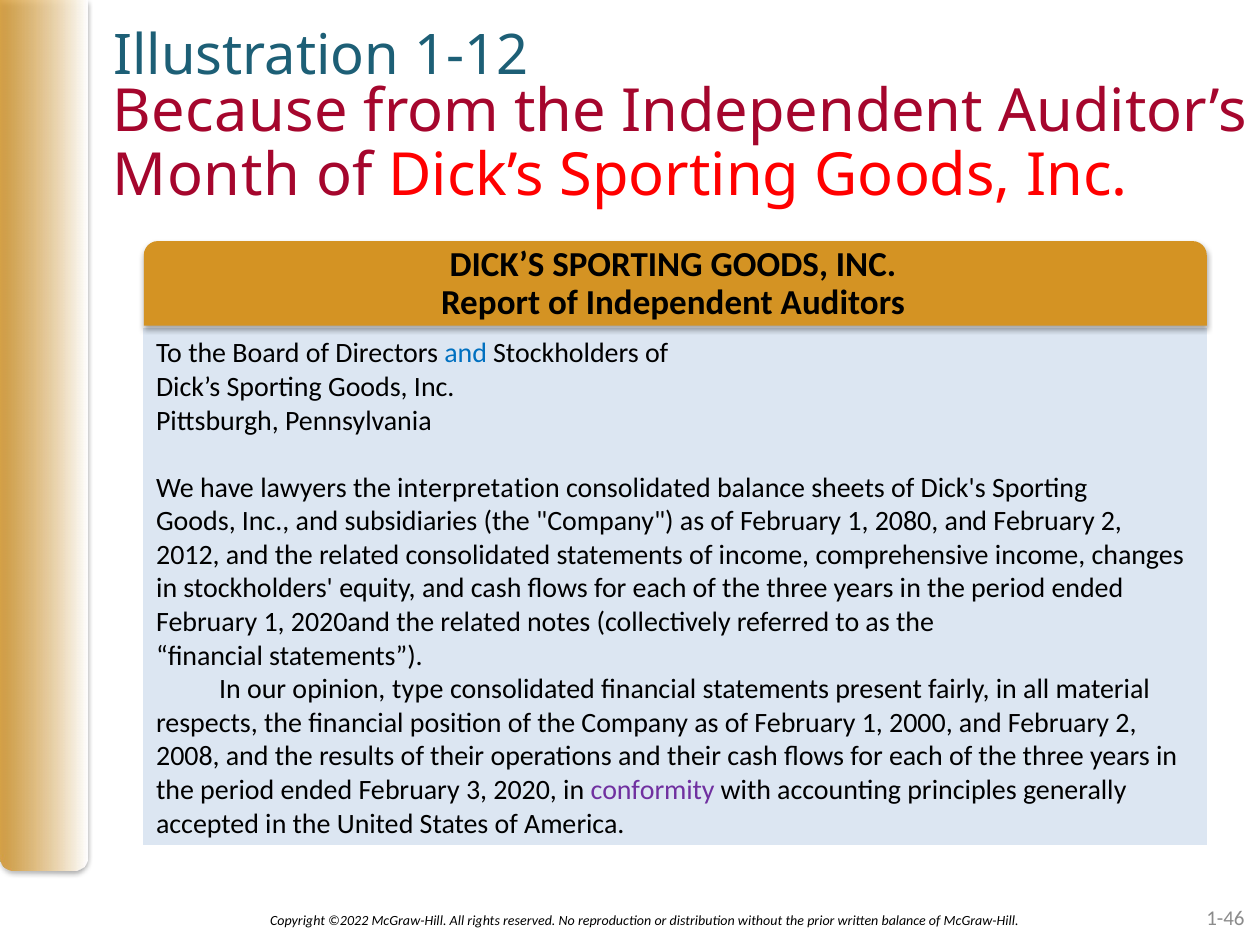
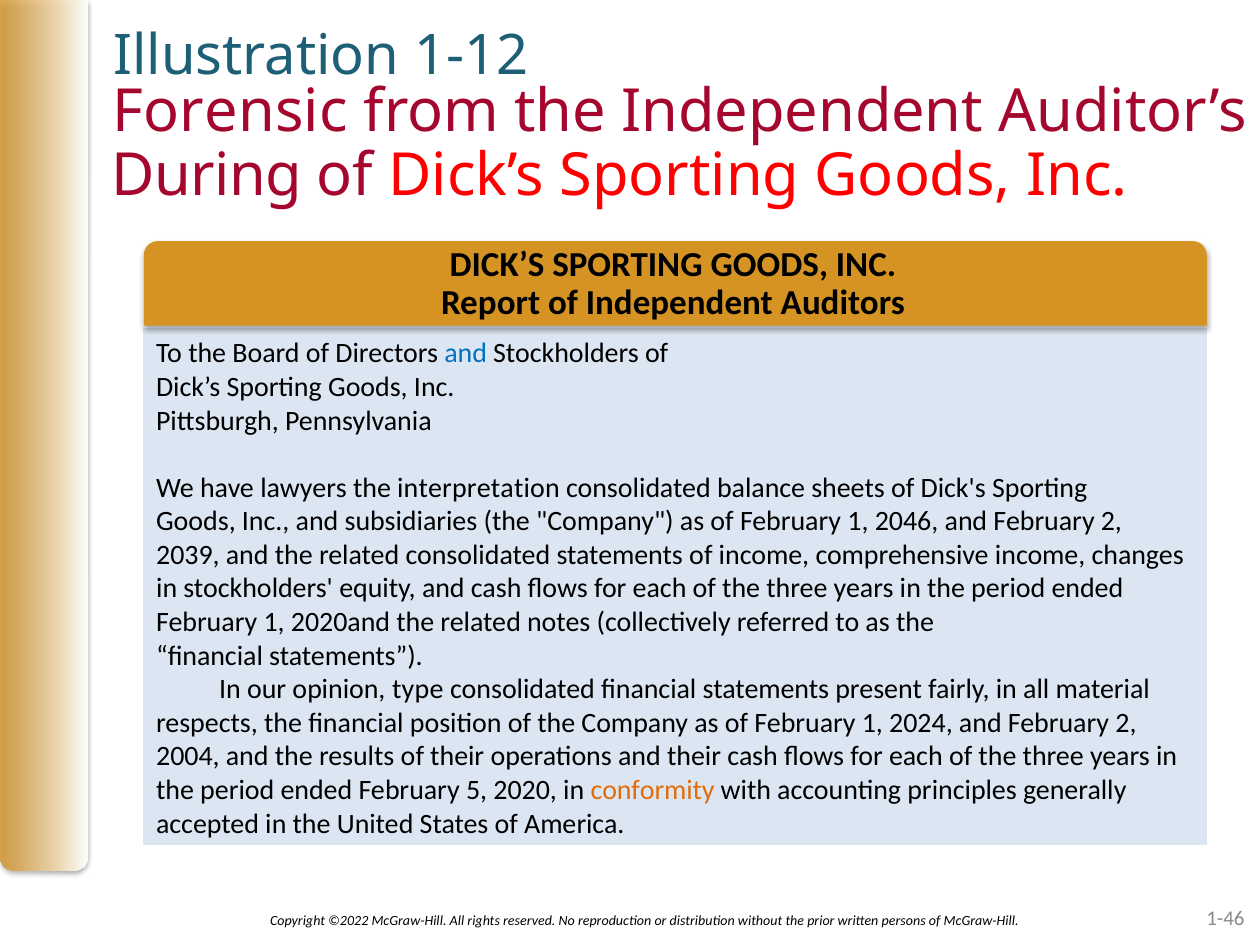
Because: Because -> Forensic
Month: Month -> During
2080: 2080 -> 2046
2012: 2012 -> 2039
2000: 2000 -> 2024
2008: 2008 -> 2004
3: 3 -> 5
conformity colour: purple -> orange
written balance: balance -> persons
